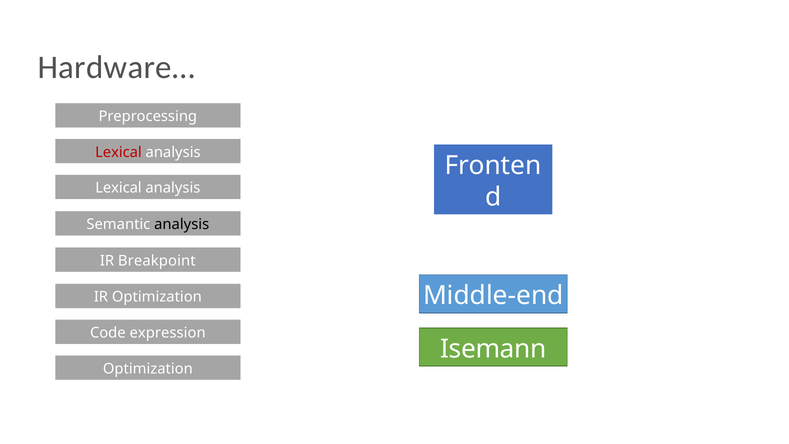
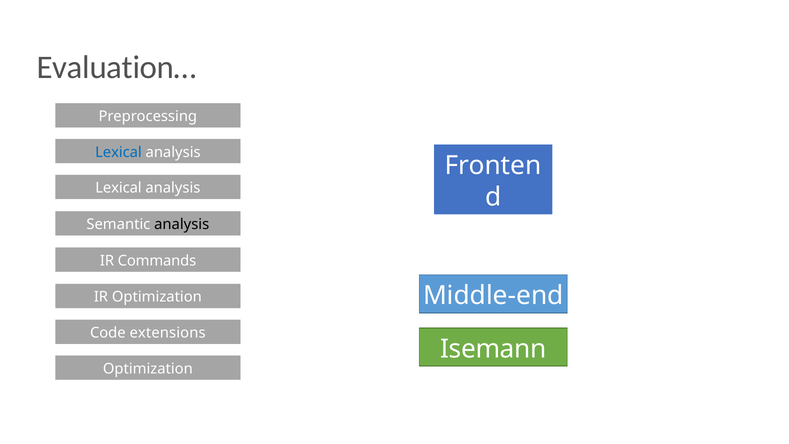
Hardware…: Hardware… -> Evaluation…
Lexical at (118, 152) colour: red -> blue
Breakpoint: Breakpoint -> Commands
expression: expression -> extensions
